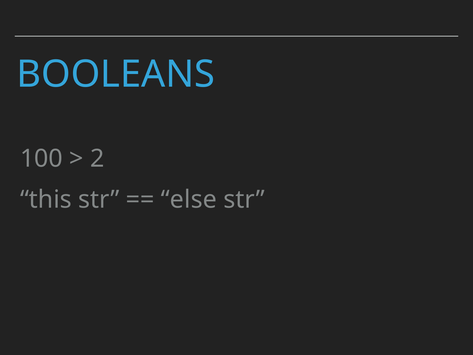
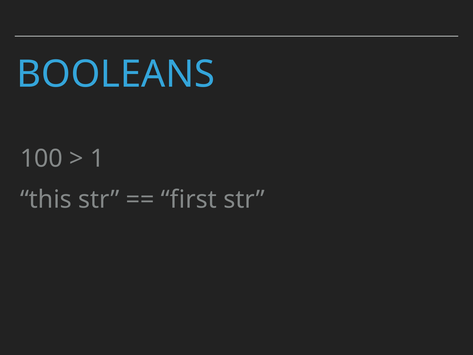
2: 2 -> 1
else: else -> first
